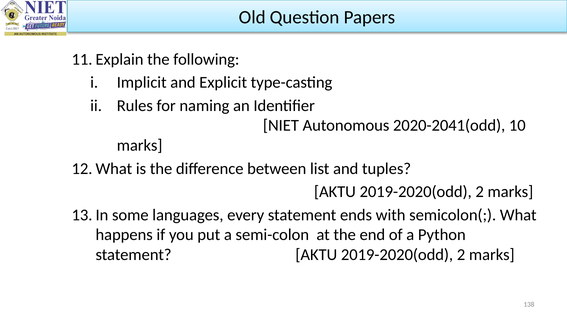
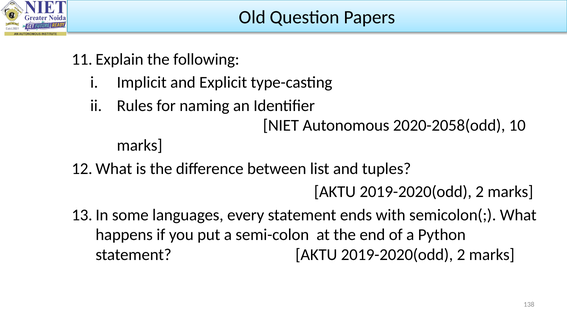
2020-2041(odd: 2020-2041(odd -> 2020-2058(odd
